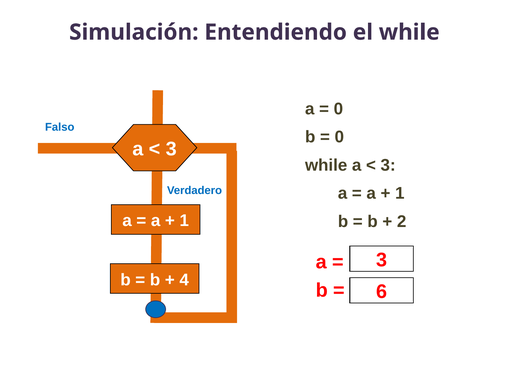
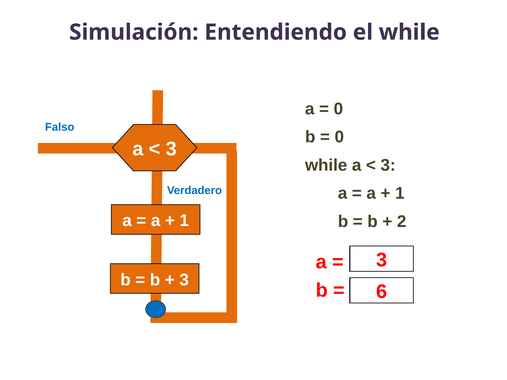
4 at (184, 280): 4 -> 3
